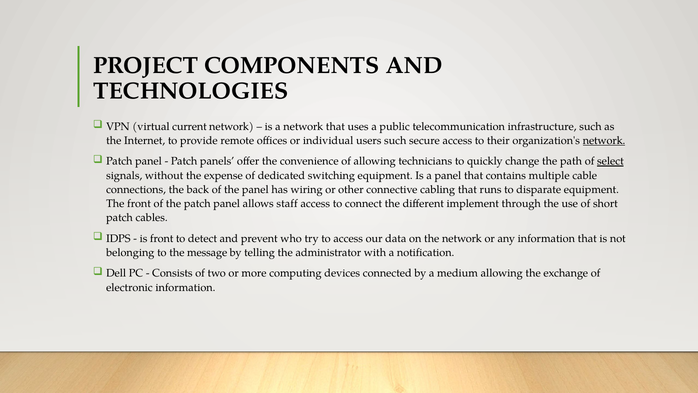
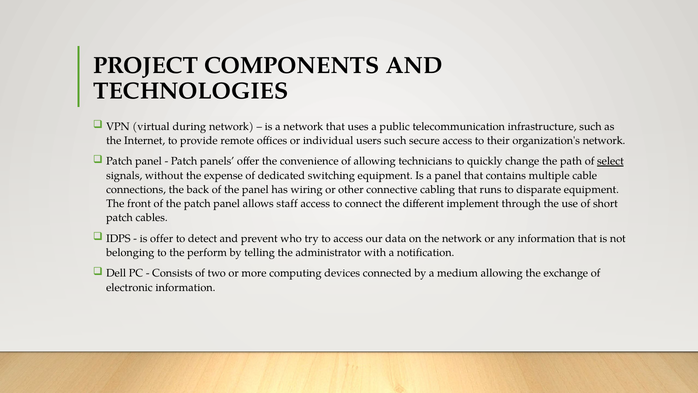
current: current -> during
network at (604, 140) underline: present -> none
is front: front -> offer
message: message -> perform
